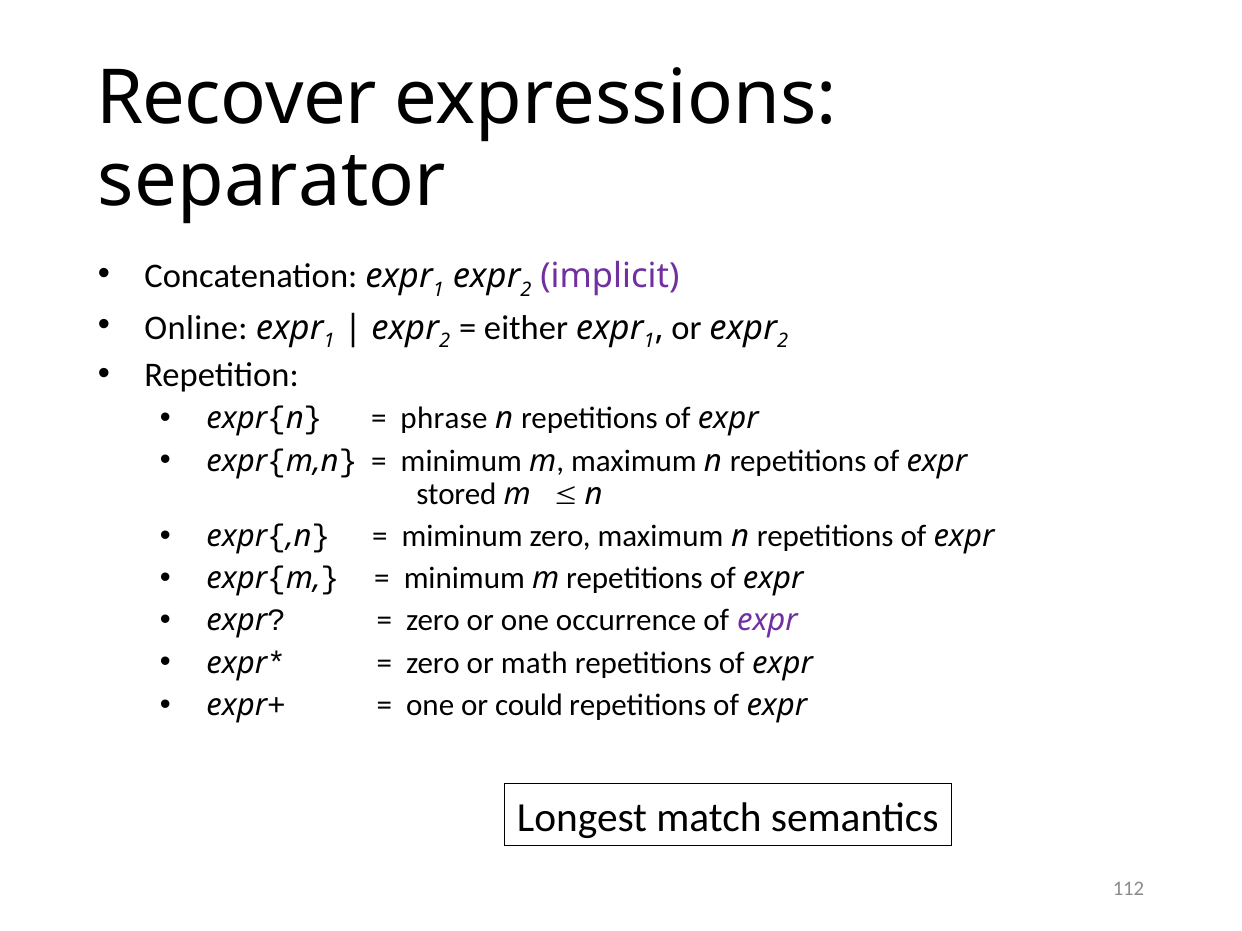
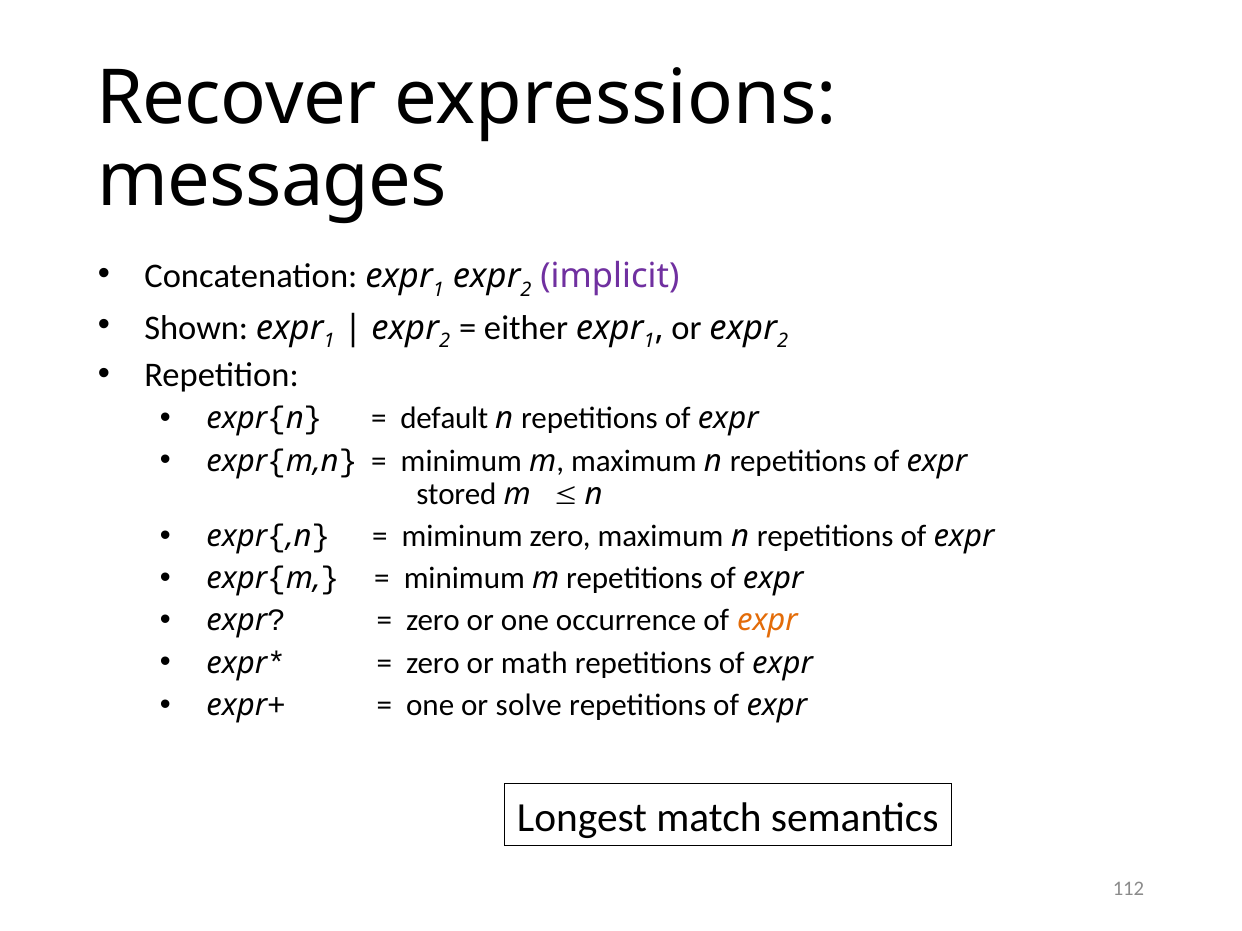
separator: separator -> messages
Online: Online -> Shown
phrase: phrase -> default
expr at (767, 621) colour: purple -> orange
could: could -> solve
